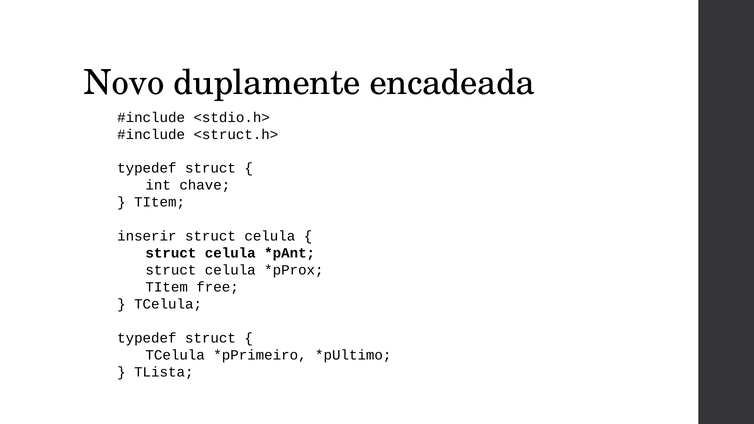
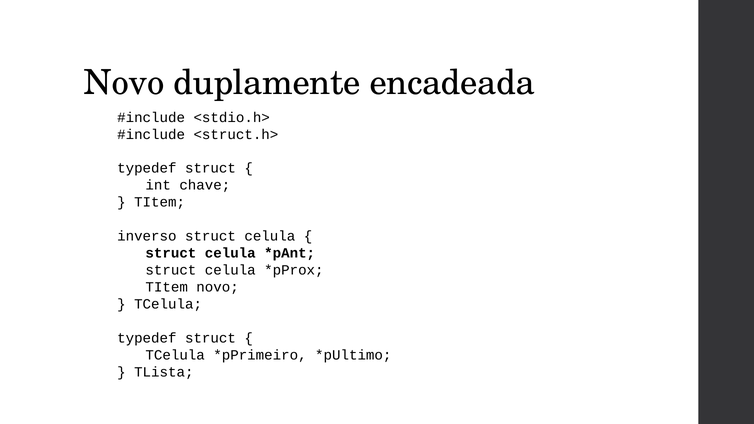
inserir: inserir -> inverso
TItem free: free -> novo
